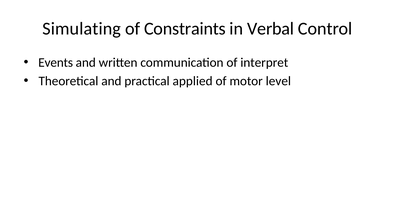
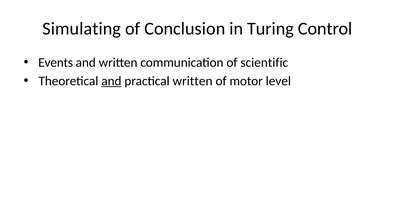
Constraints: Constraints -> Conclusion
Verbal: Verbal -> Turing
interpret: interpret -> scientific
and at (111, 81) underline: none -> present
practical applied: applied -> written
